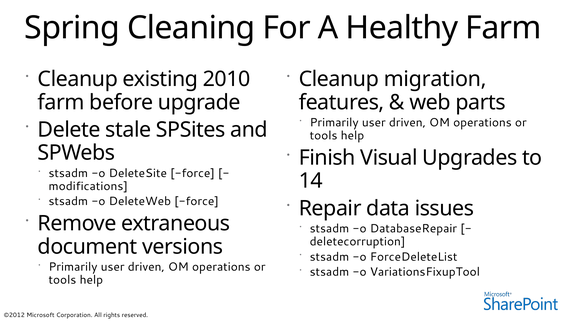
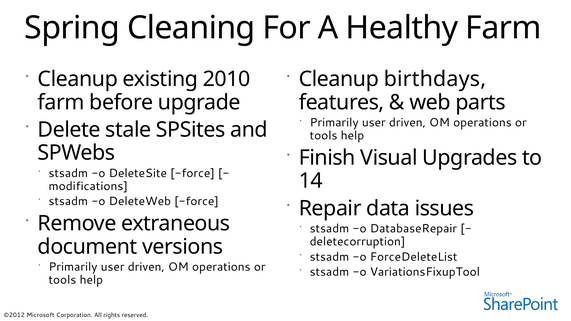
migration: migration -> birthdays
